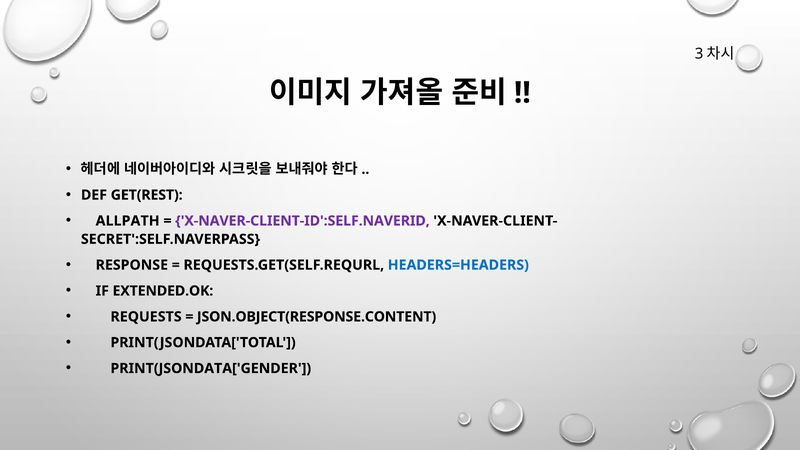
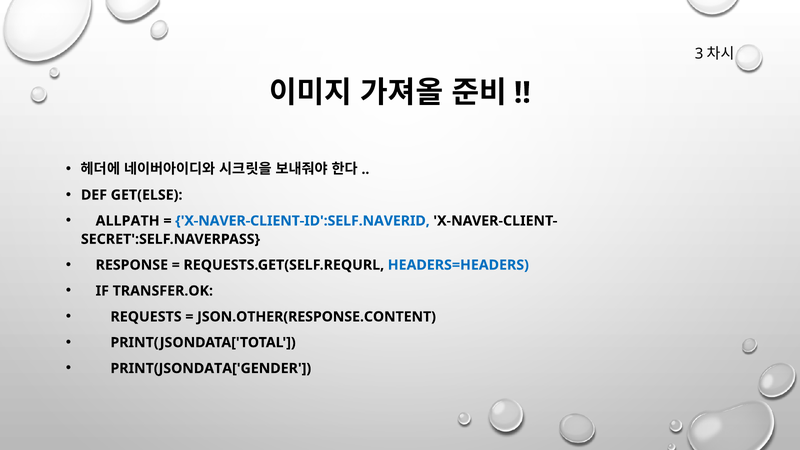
GET(REST: GET(REST -> GET(ELSE
X-NAVER-CLIENT-ID':SELF.NAVERID colour: purple -> blue
EXTENDED.OK: EXTENDED.OK -> TRANSFER.OK
JSON.OBJECT(RESPONSE.CONTENT: JSON.OBJECT(RESPONSE.CONTENT -> JSON.OTHER(RESPONSE.CONTENT
